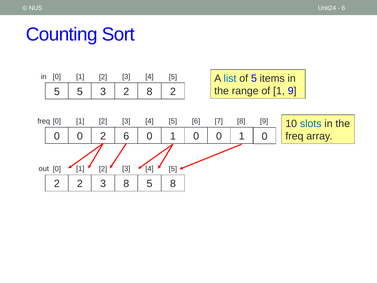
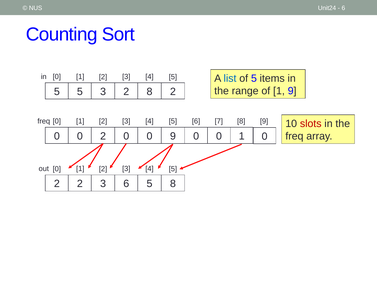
slots colour: blue -> red
0 2 6: 6 -> 0
1 at (173, 136): 1 -> 9
3 8: 8 -> 6
